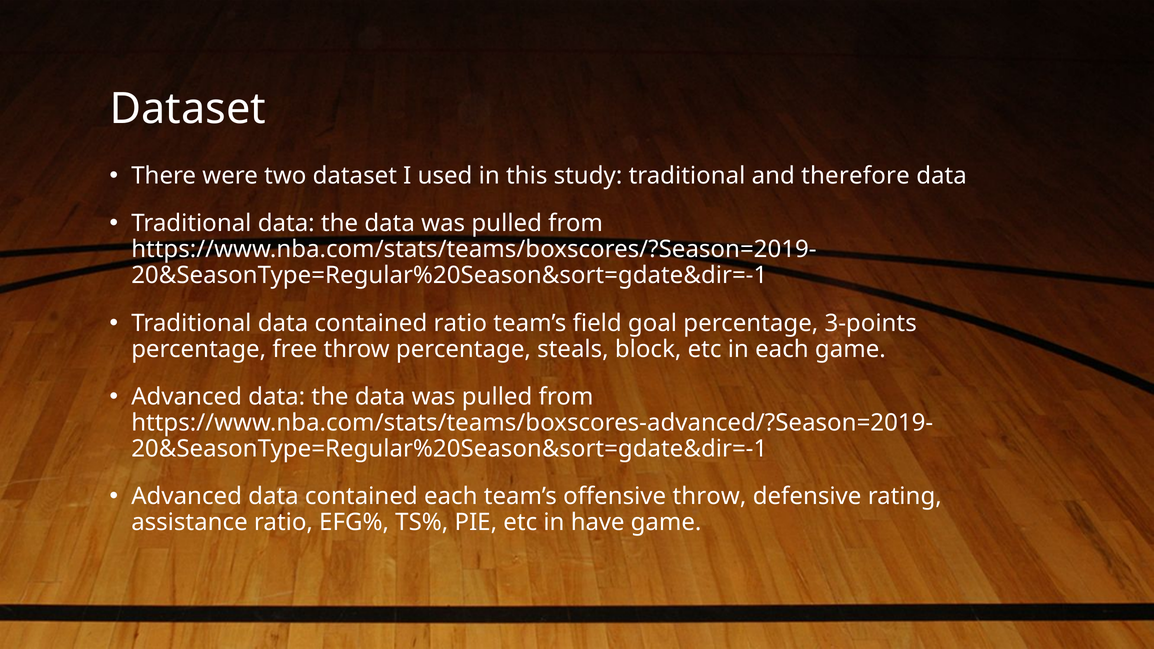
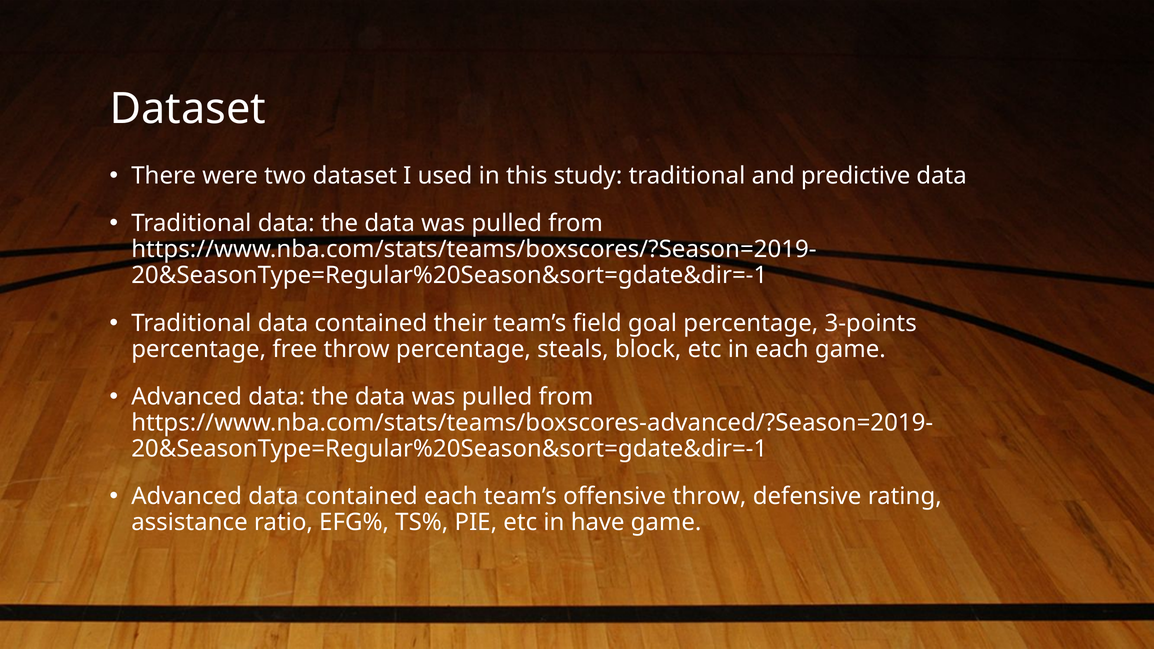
therefore: therefore -> predictive
contained ratio: ratio -> their
